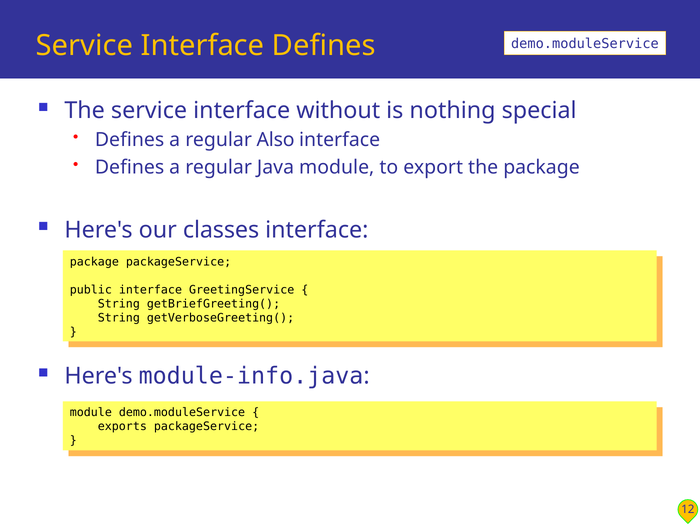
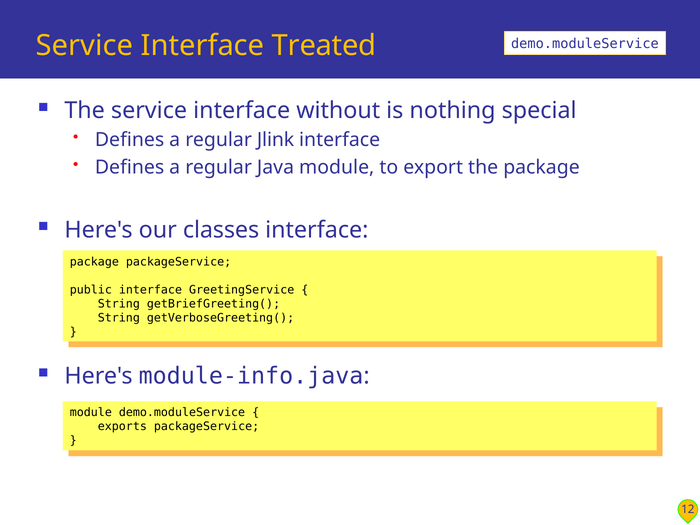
Interface Defines: Defines -> Treated
Also: Also -> Jlink
